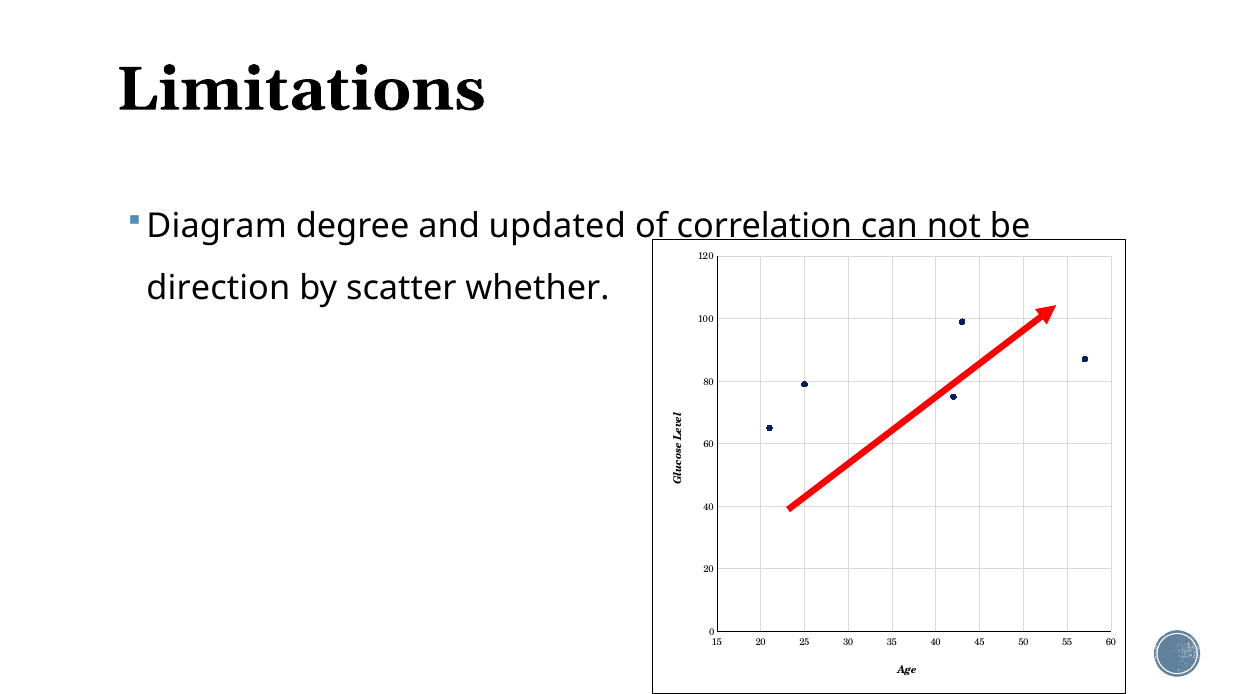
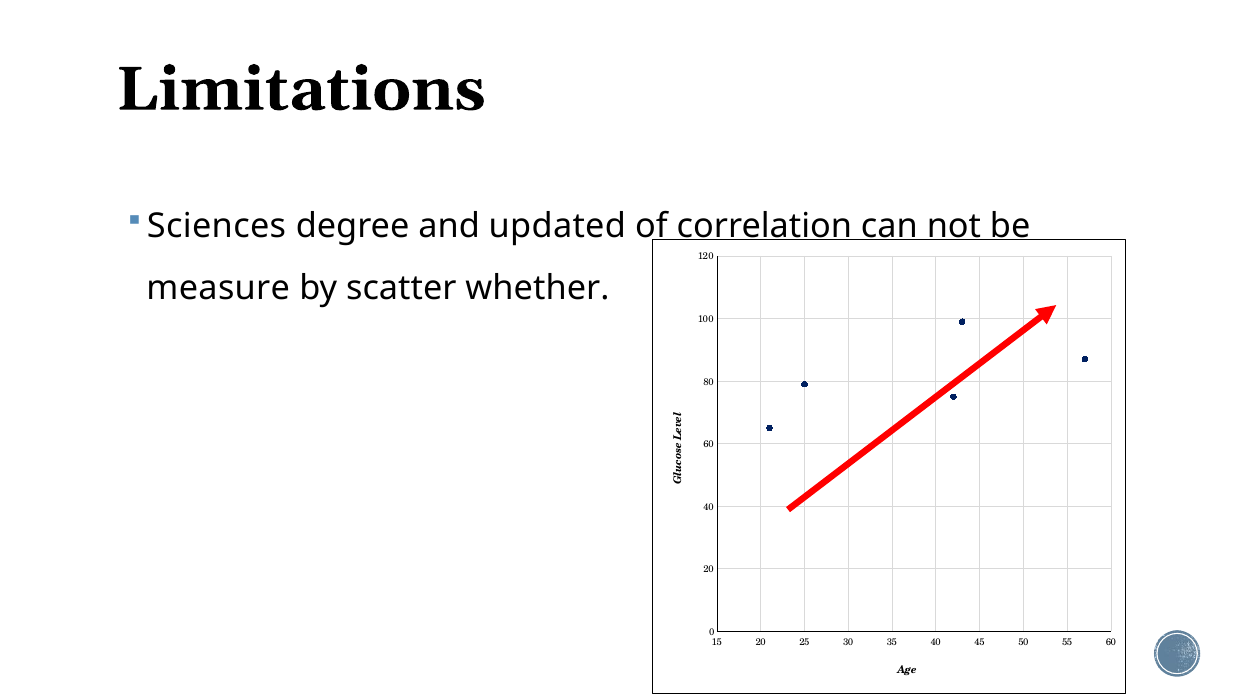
Diagram: Diagram -> Sciences
direction: direction -> measure
